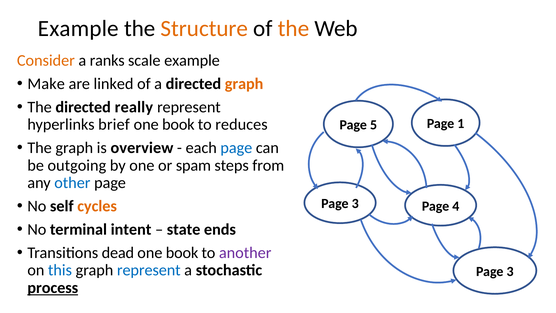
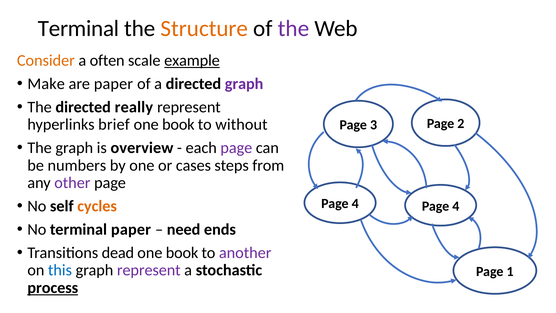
Example at (78, 29): Example -> Terminal
the at (294, 29) colour: orange -> purple
ranks: ranks -> often
example at (192, 60) underline: none -> present
are linked: linked -> paper
graph at (244, 84) colour: orange -> purple
reduces: reduces -> without
1: 1 -> 2
5: 5 -> 3
page at (236, 148) colour: blue -> purple
outgoing: outgoing -> numbers
spam: spam -> cases
other colour: blue -> purple
3 at (355, 204): 3 -> 4
terminal intent: intent -> paper
state: state -> need
represent at (149, 270) colour: blue -> purple
3 at (510, 271): 3 -> 1
